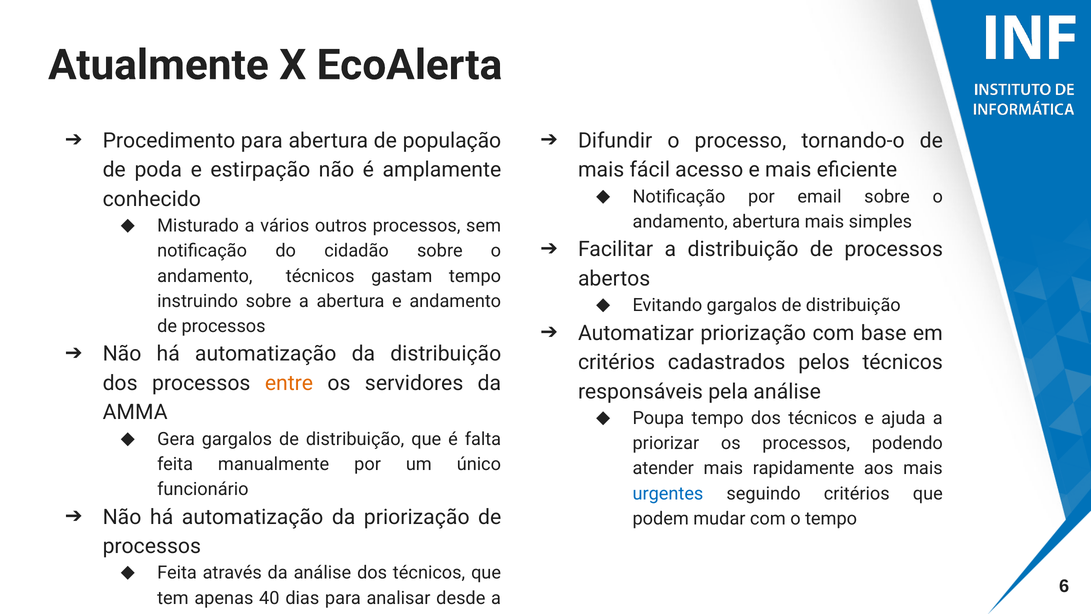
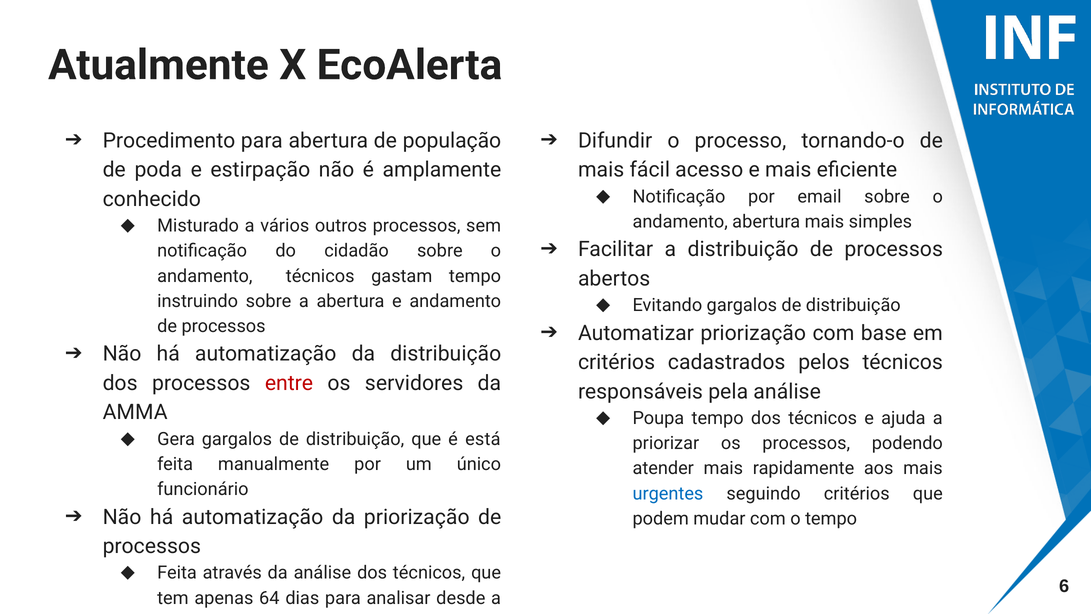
entre colour: orange -> red
falta: falta -> está
40: 40 -> 64
